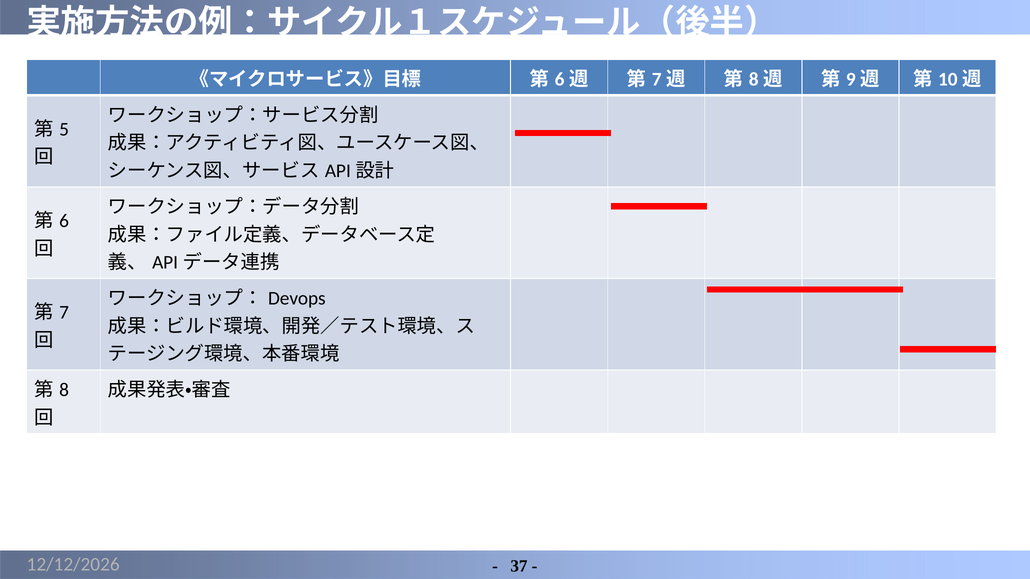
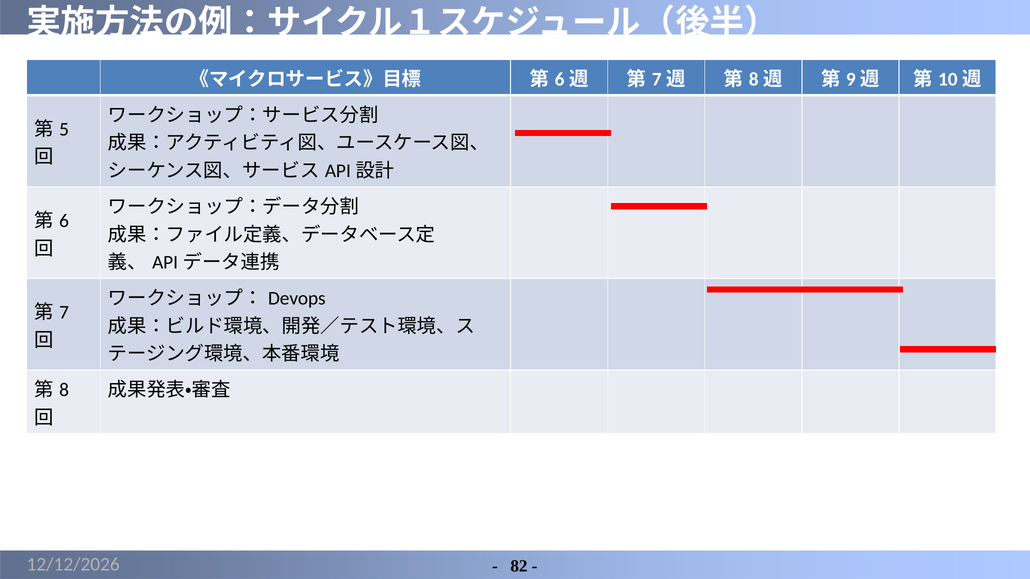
37: 37 -> 82
